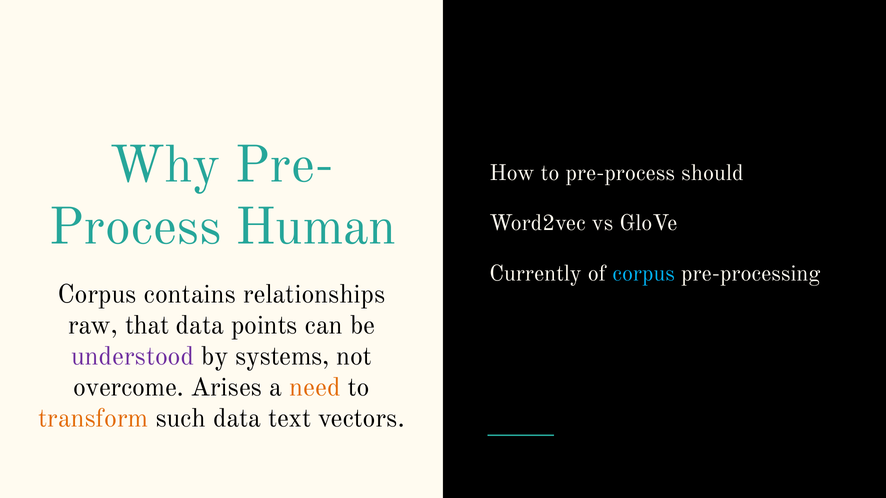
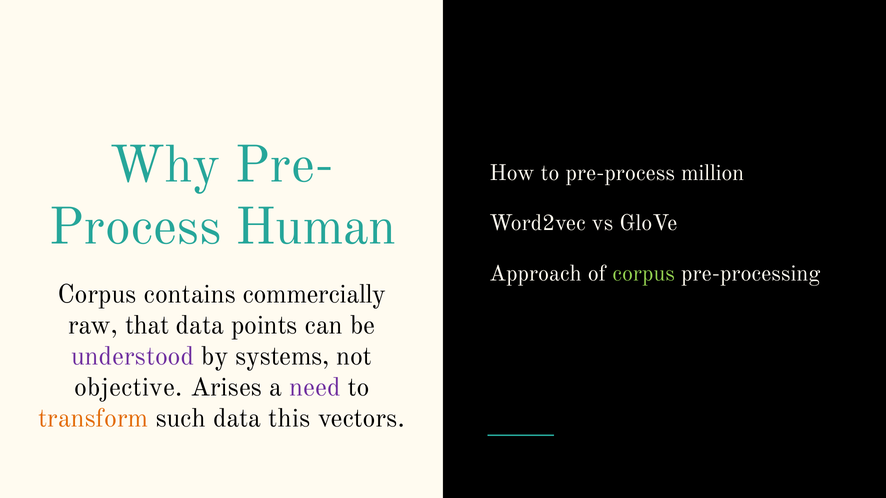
should: should -> million
Currently: Currently -> Approach
corpus at (644, 273) colour: light blue -> light green
relationships: relationships -> commercially
overcome: overcome -> objective
need colour: orange -> purple
text: text -> this
